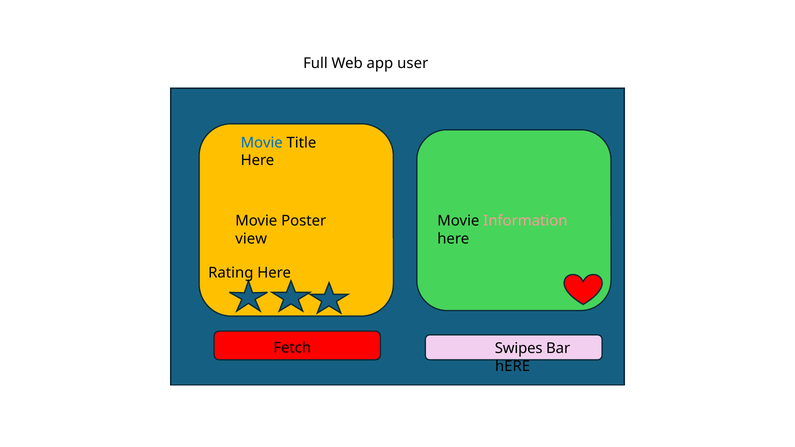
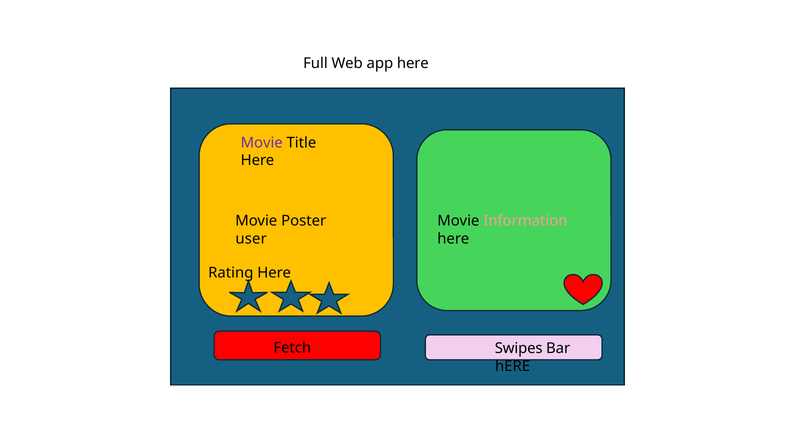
app user: user -> here
Movie at (262, 143) colour: blue -> purple
view: view -> user
